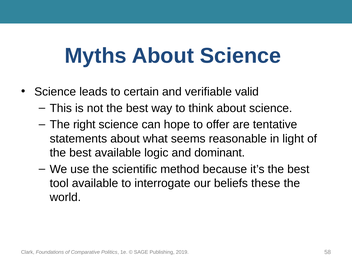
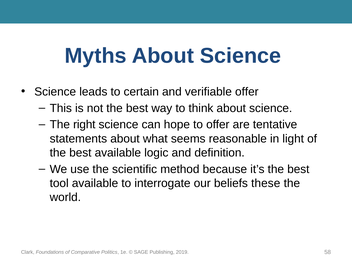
verifiable valid: valid -> offer
dominant: dominant -> definition
